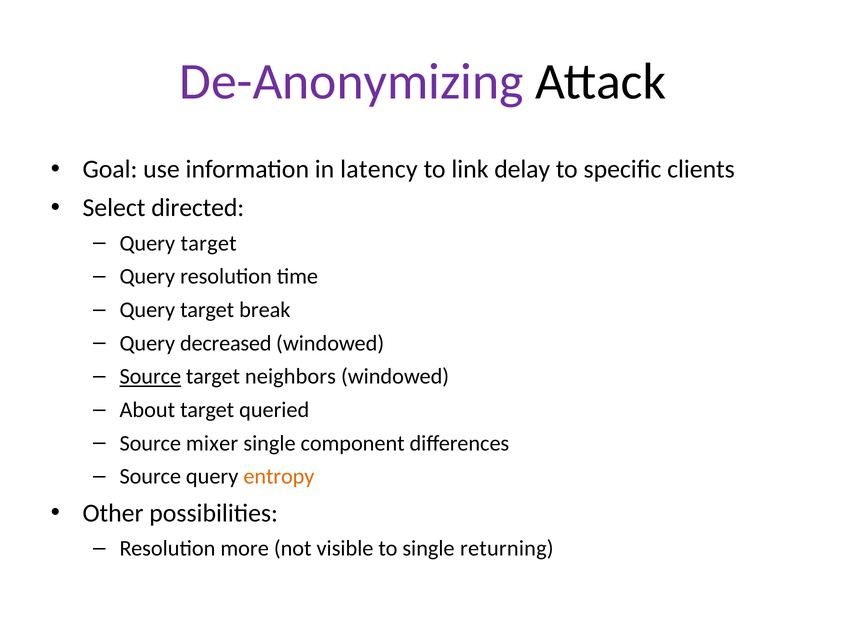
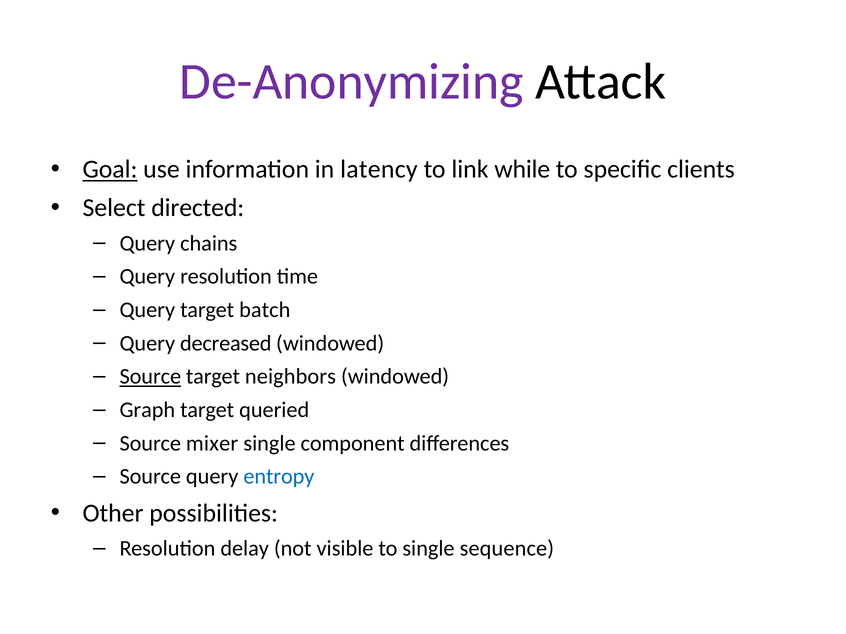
Goal underline: none -> present
delay: delay -> while
target at (209, 243): target -> chains
break: break -> batch
About: About -> Graph
entropy colour: orange -> blue
more: more -> delay
returning: returning -> sequence
